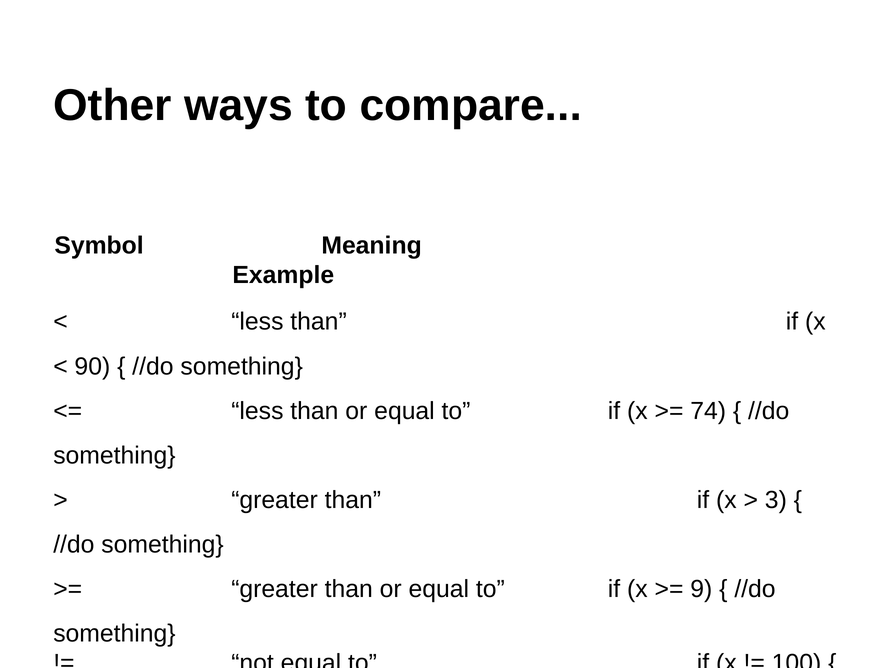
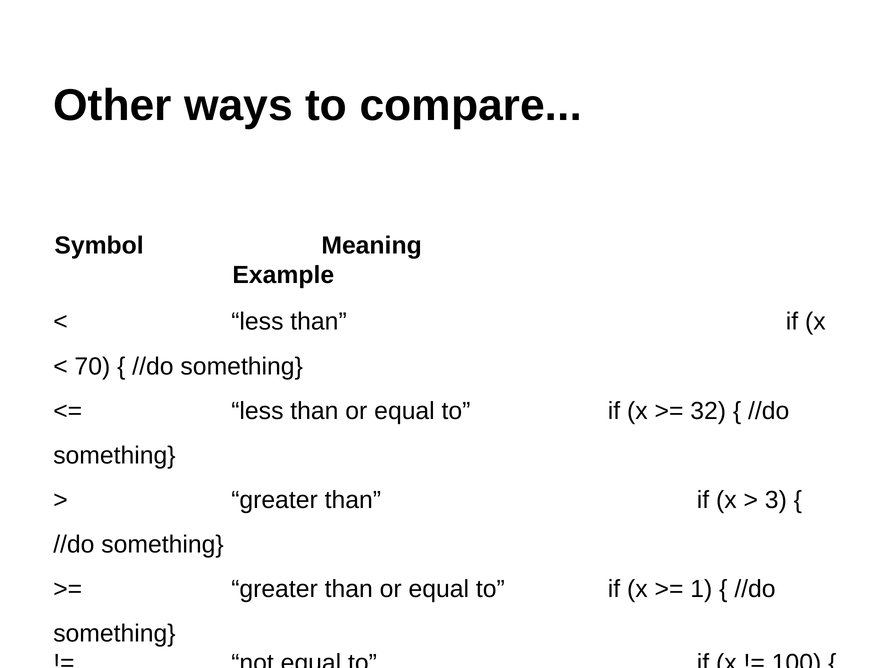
90: 90 -> 70
74: 74 -> 32
9: 9 -> 1
